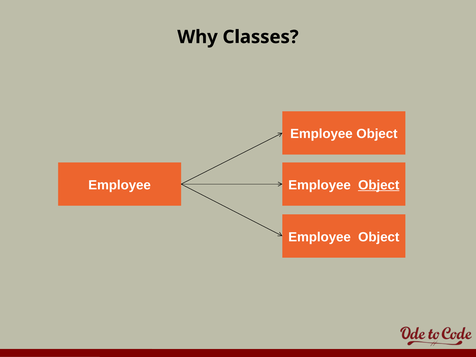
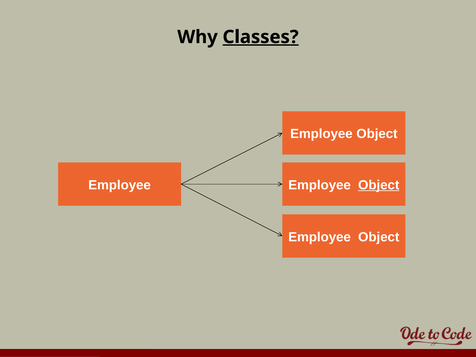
Classes underline: none -> present
